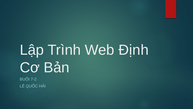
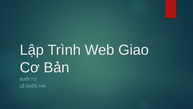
Định: Định -> Giao
